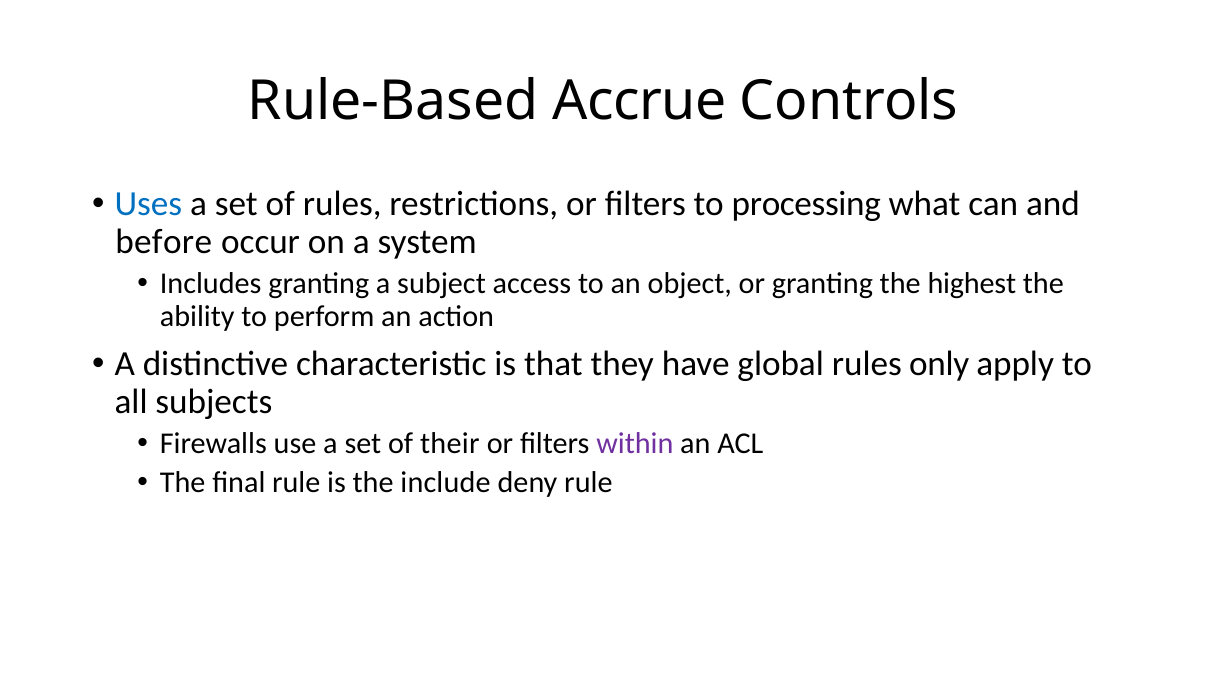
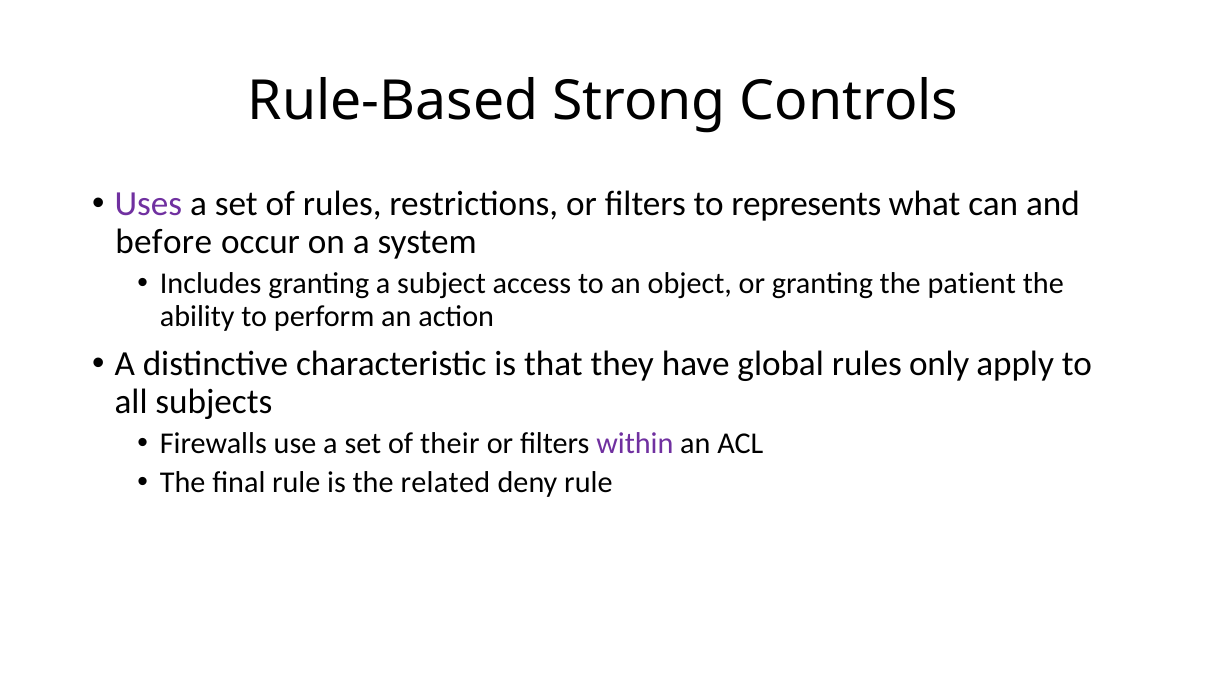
Accrue: Accrue -> Strong
Uses colour: blue -> purple
processing: processing -> represents
highest: highest -> patient
include: include -> related
